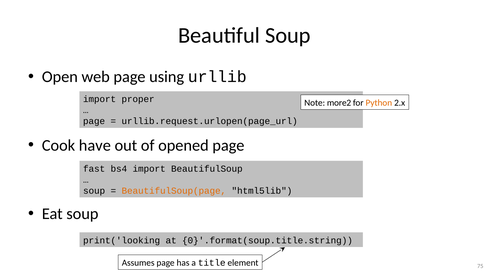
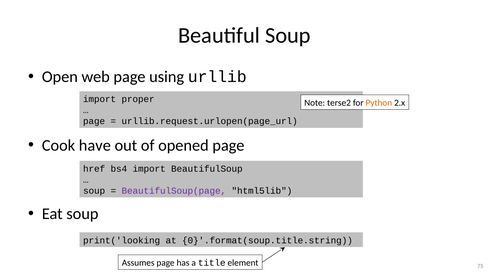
more2: more2 -> terse2
fast: fast -> href
BeautifulSoup(page colour: orange -> purple
